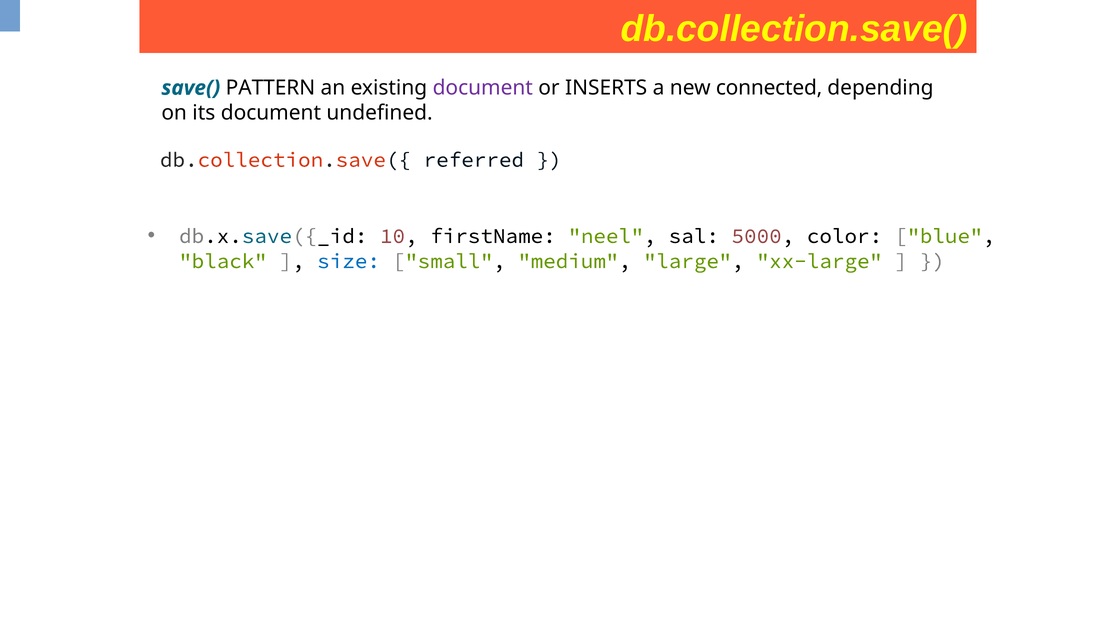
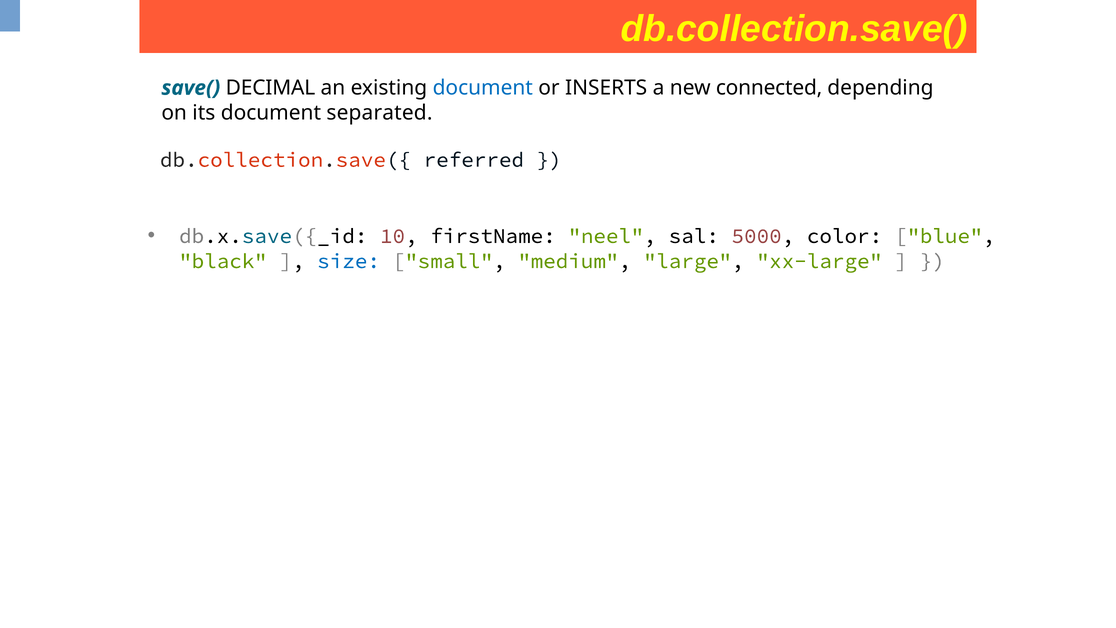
PATTERN: PATTERN -> DECIMAL
document at (483, 88) colour: purple -> blue
undefined: undefined -> separated
